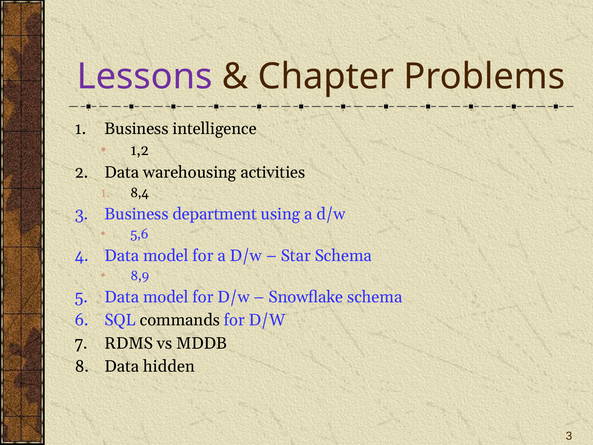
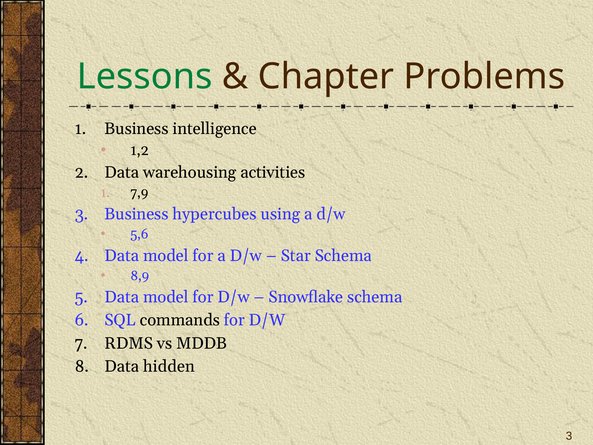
Lessons colour: purple -> green
8,4: 8,4 -> 7,9
department: department -> hypercubes
